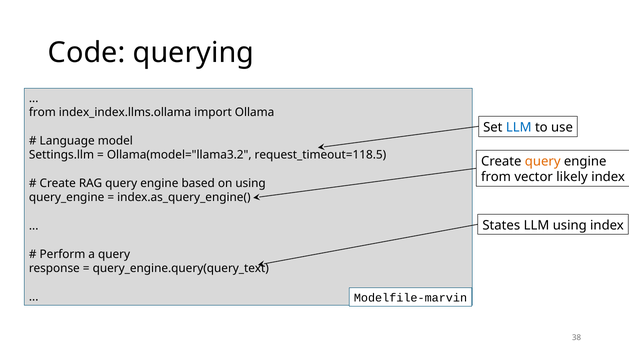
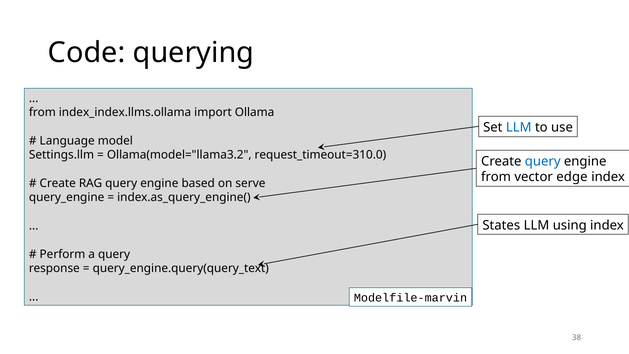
request_timeout=118.5: request_timeout=118.5 -> request_timeout=310.0
query at (543, 161) colour: orange -> blue
likely: likely -> edge
on using: using -> serve
